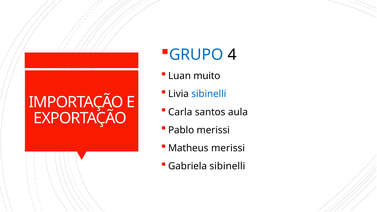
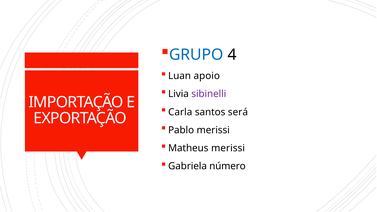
muito: muito -> apoio
sibinelli at (209, 94) colour: blue -> purple
aula: aula -> será
Gabriela sibinelli: sibinelli -> número
